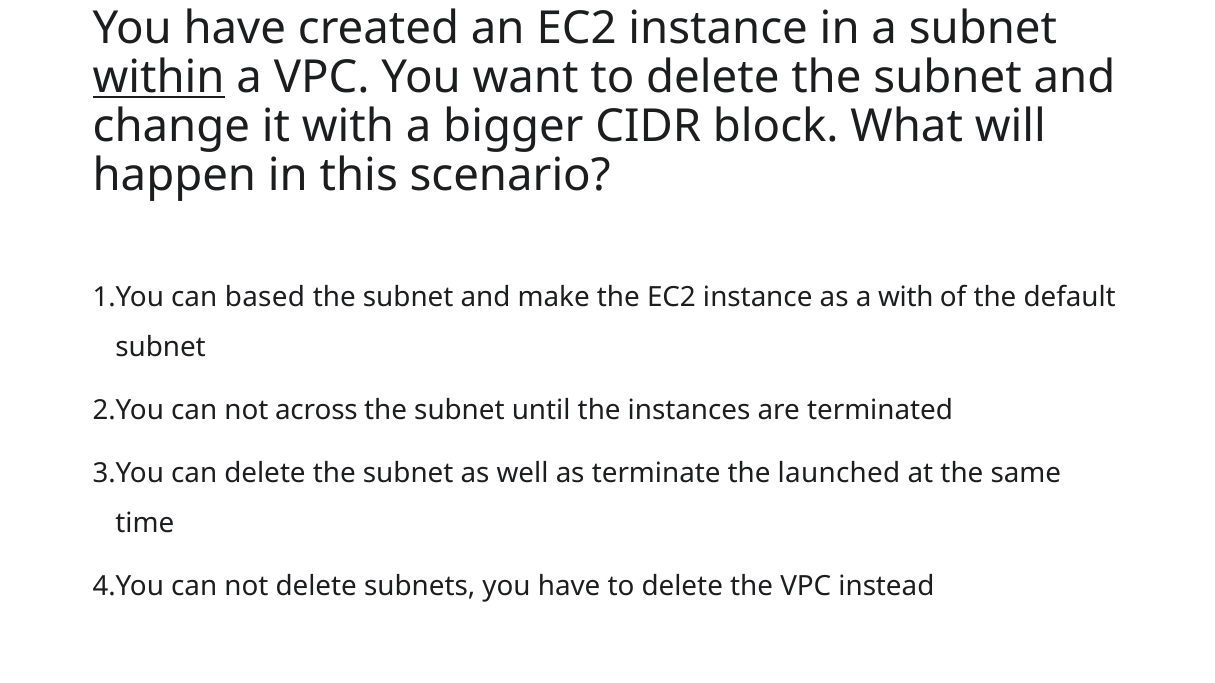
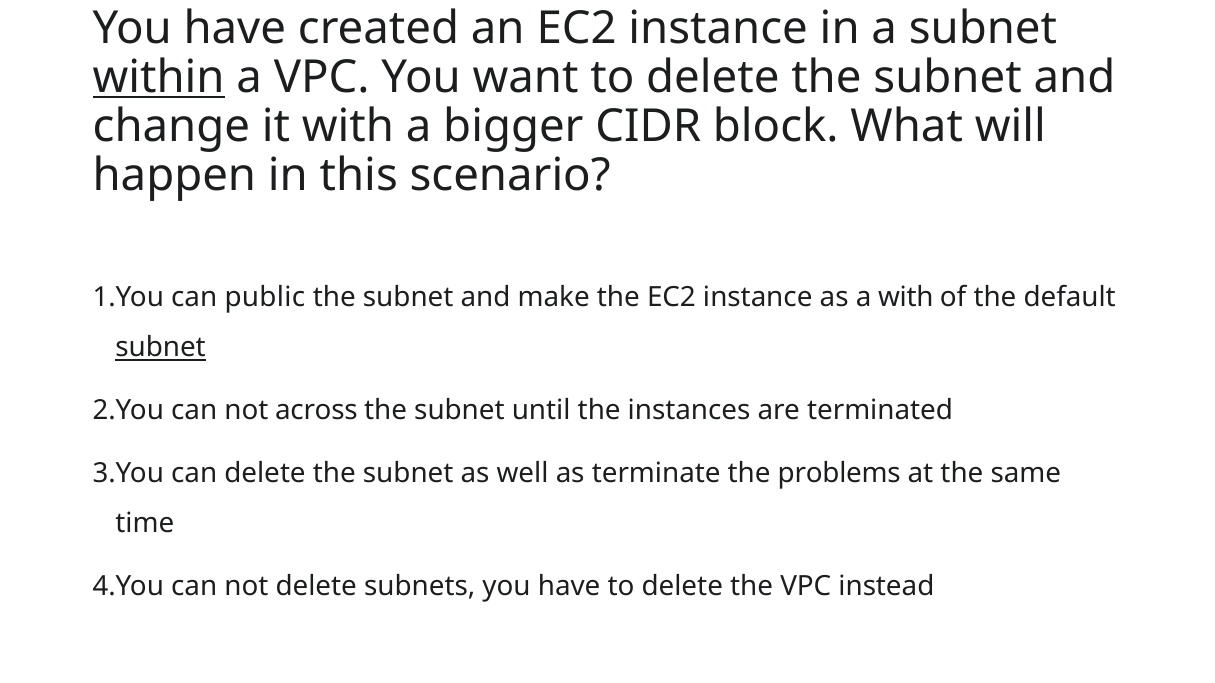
based: based -> public
subnet at (161, 348) underline: none -> present
launched: launched -> problems
